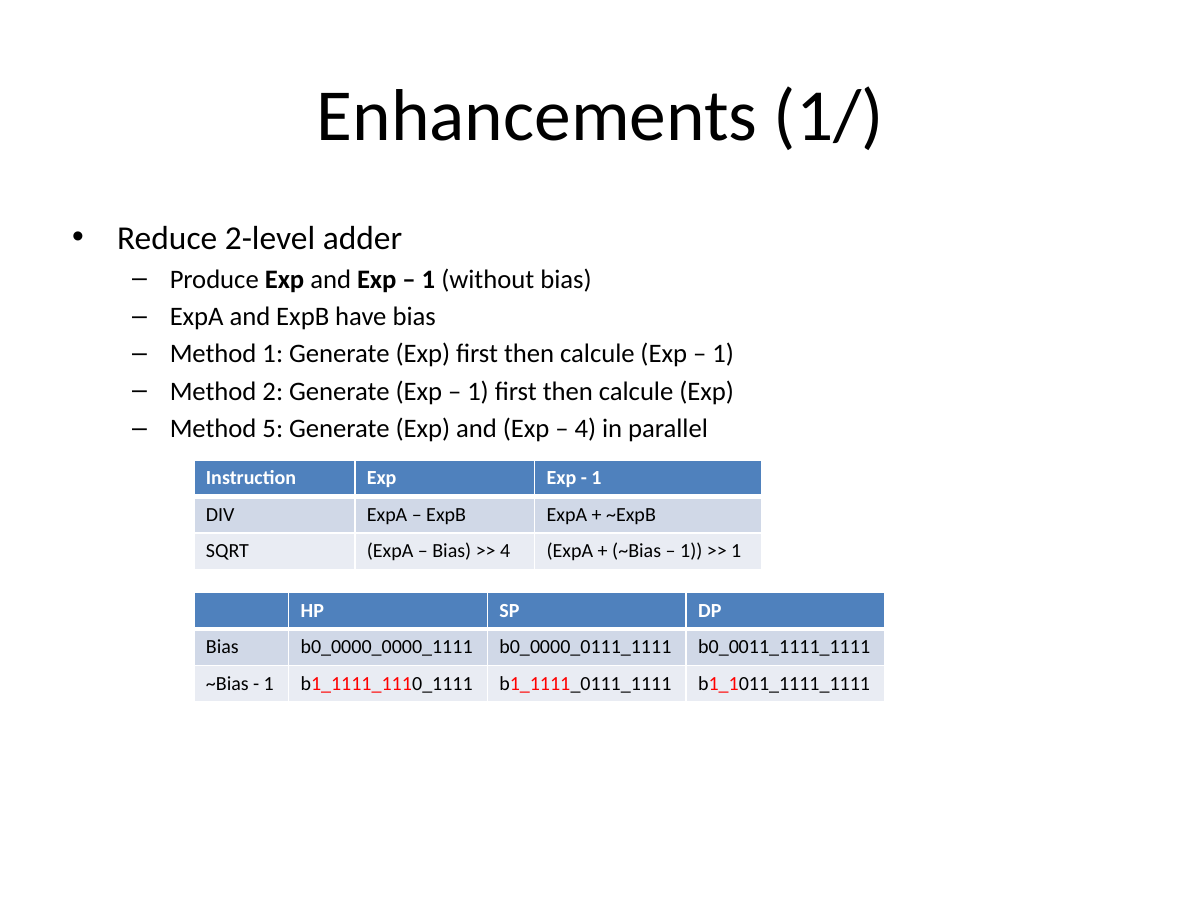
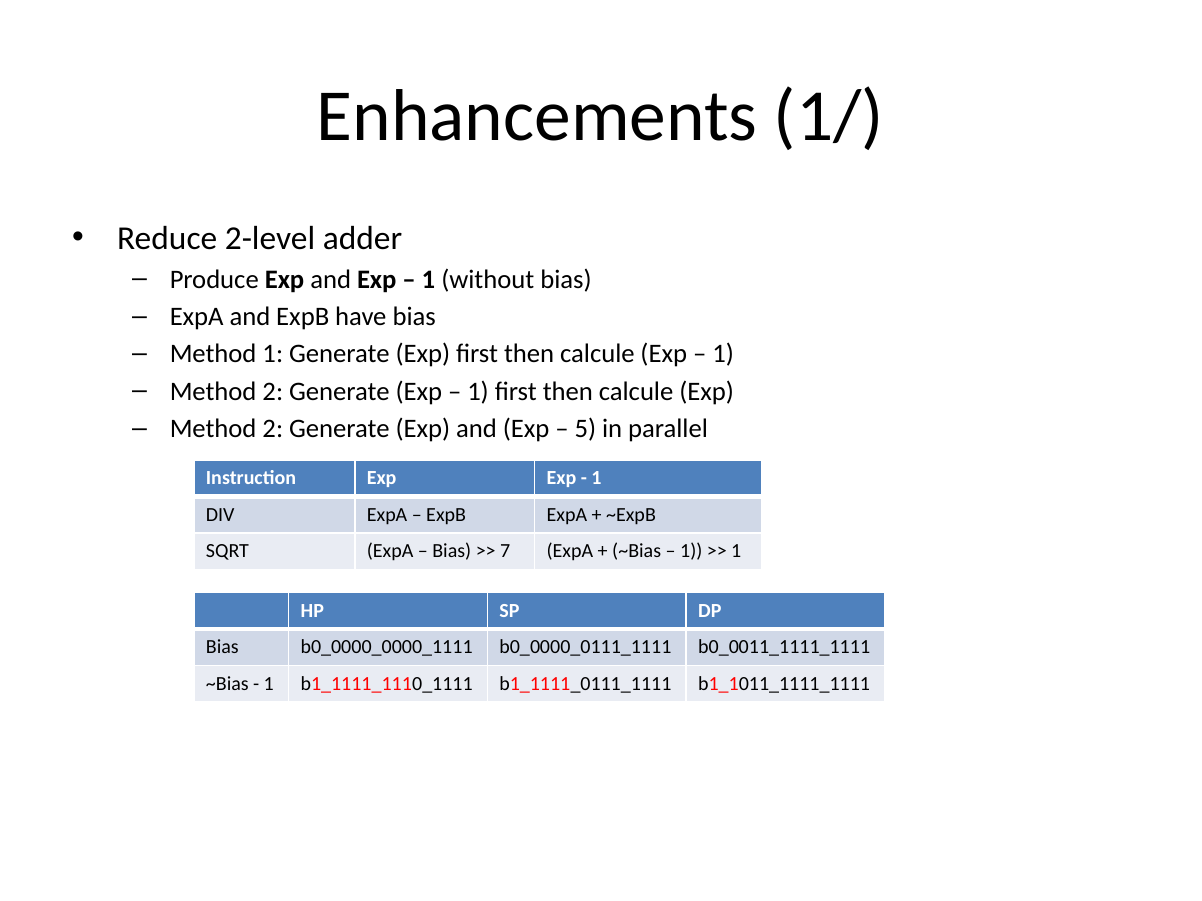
5 at (273, 429): 5 -> 2
4 at (585, 429): 4 -> 5
4 at (505, 552): 4 -> 7
